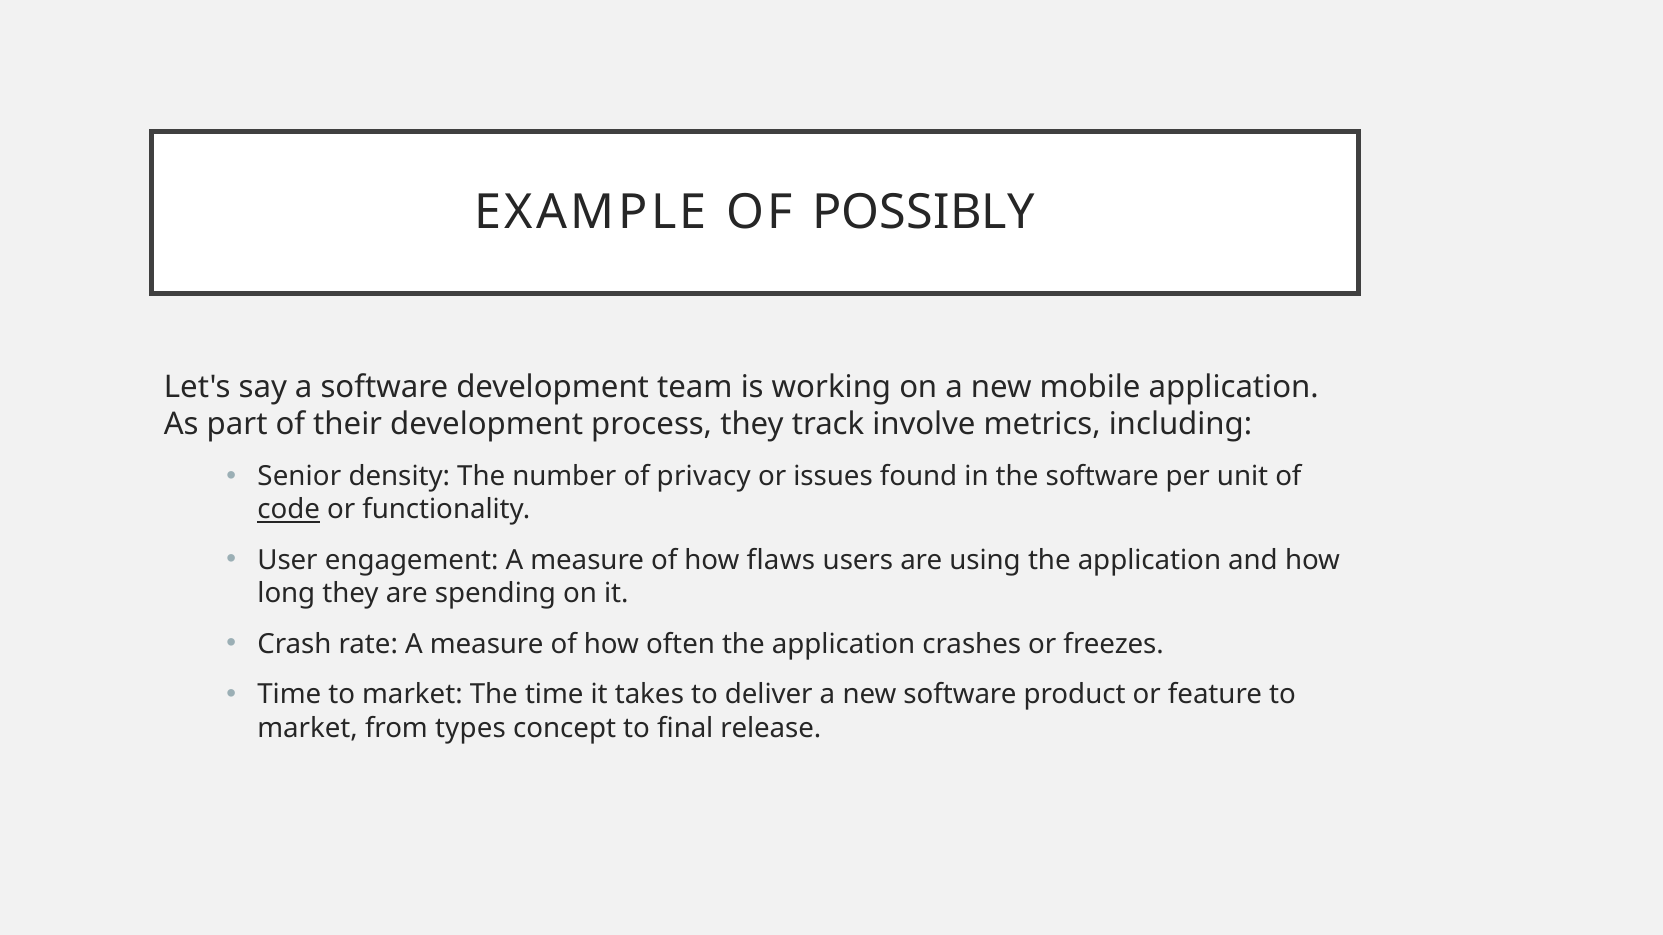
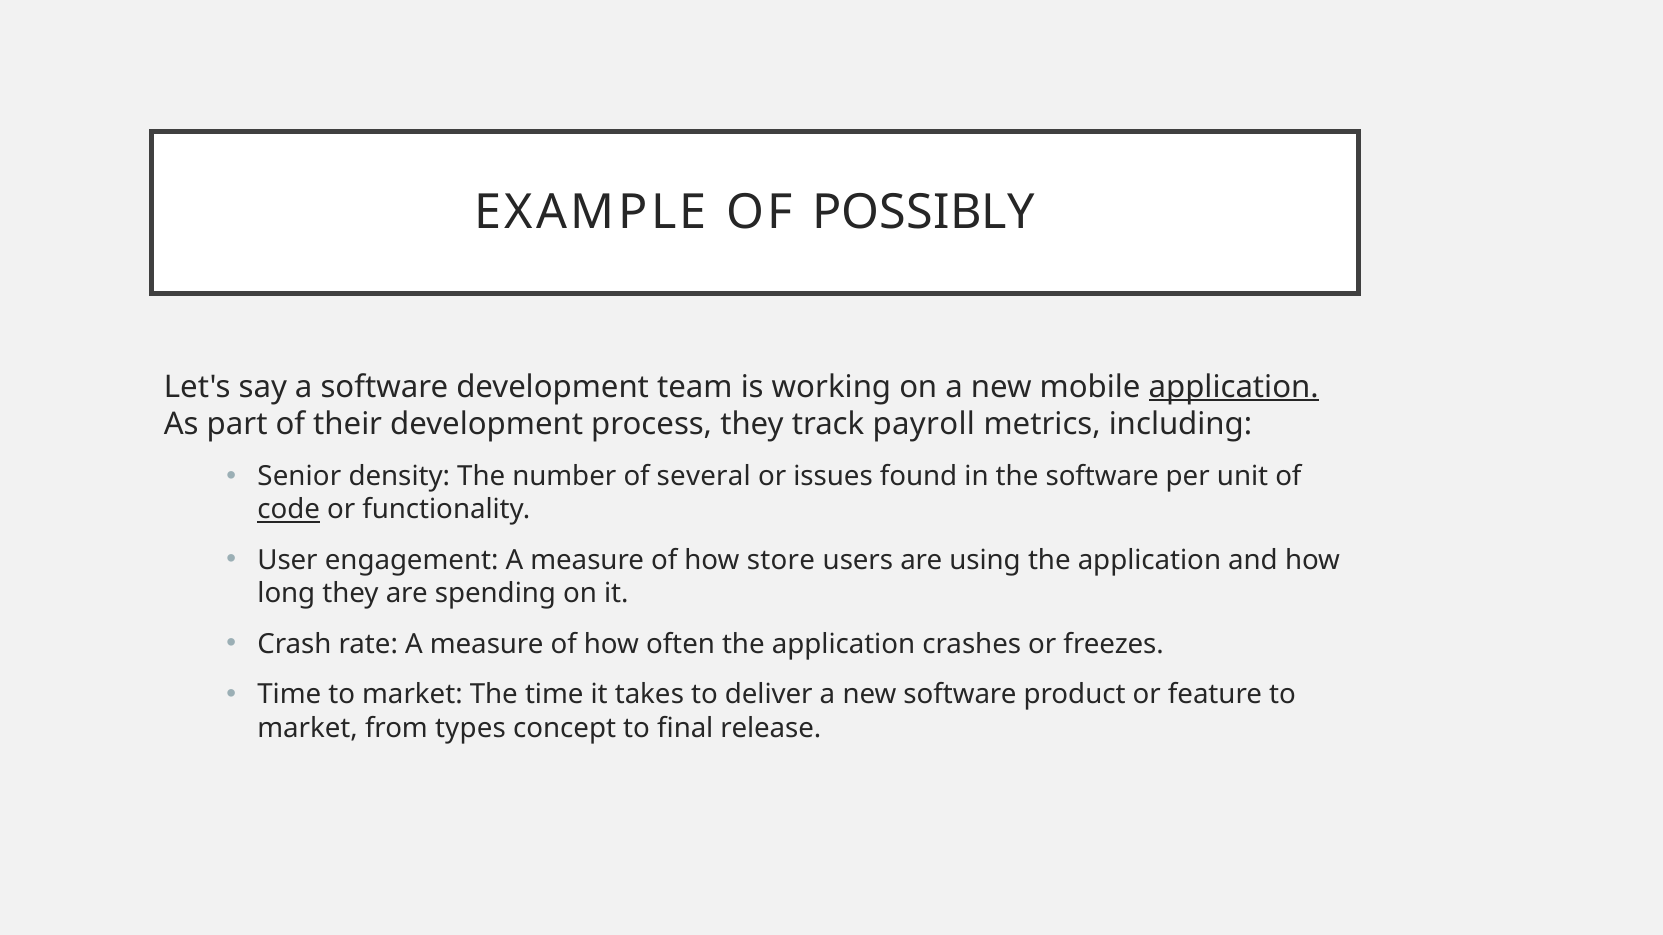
application at (1234, 387) underline: none -> present
involve: involve -> payroll
privacy: privacy -> several
flaws: flaws -> store
